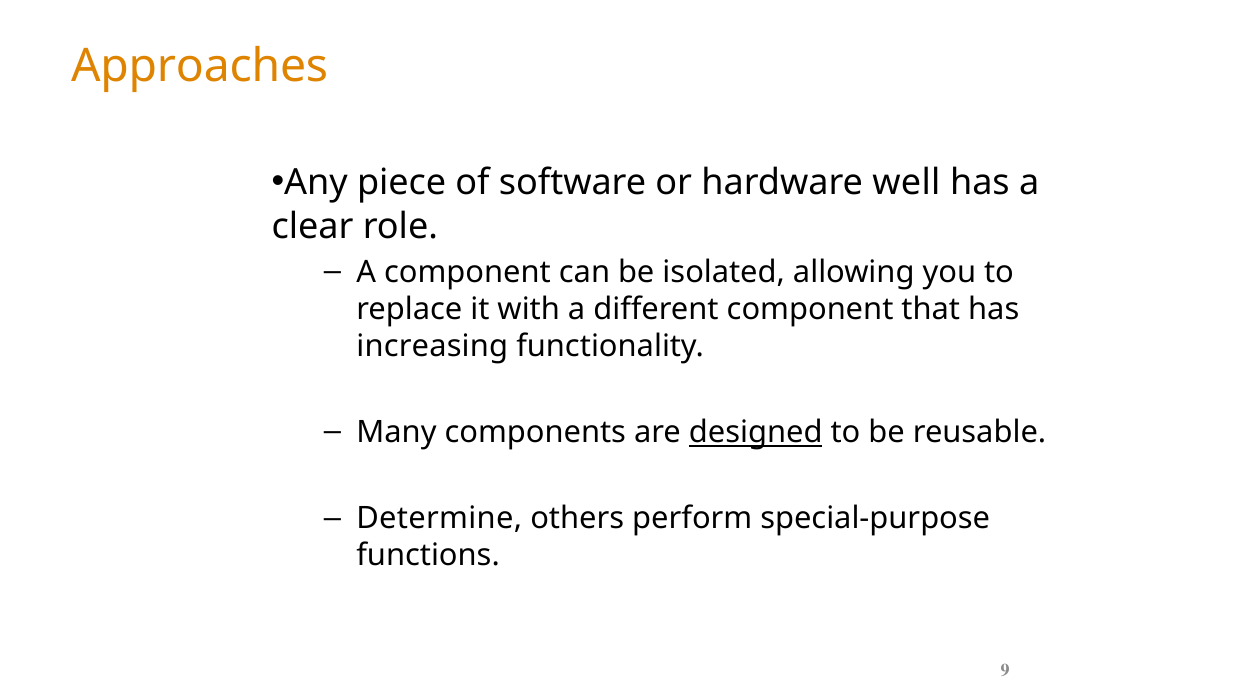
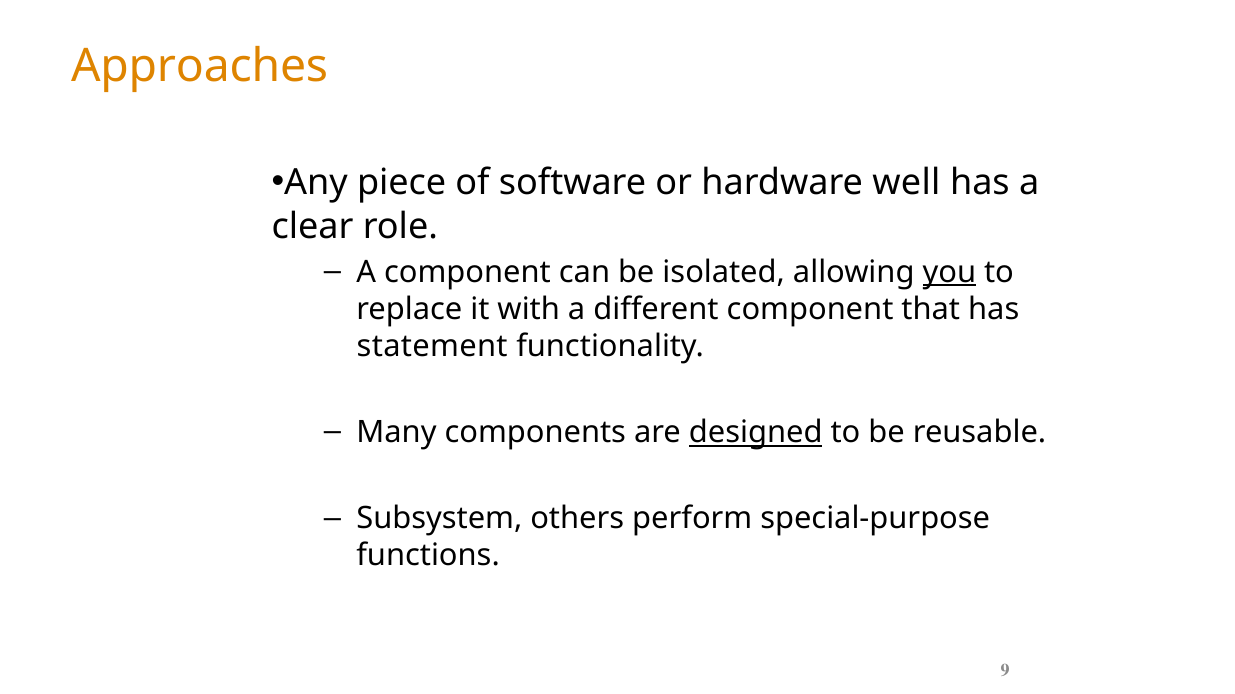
you underline: none -> present
increasing: increasing -> statement
Determine: Determine -> Subsystem
